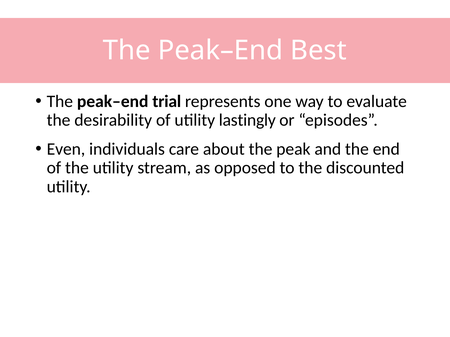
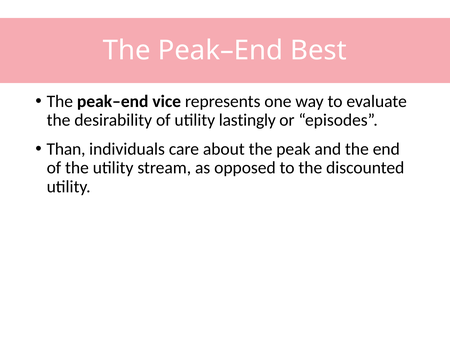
trial: trial -> vice
Even: Even -> Than
